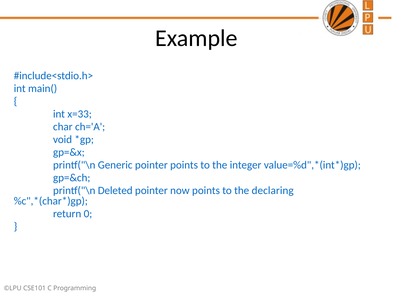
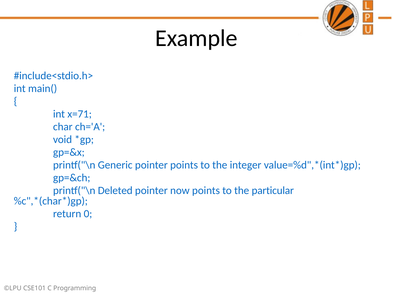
x=33: x=33 -> x=71
declaring: declaring -> particular
